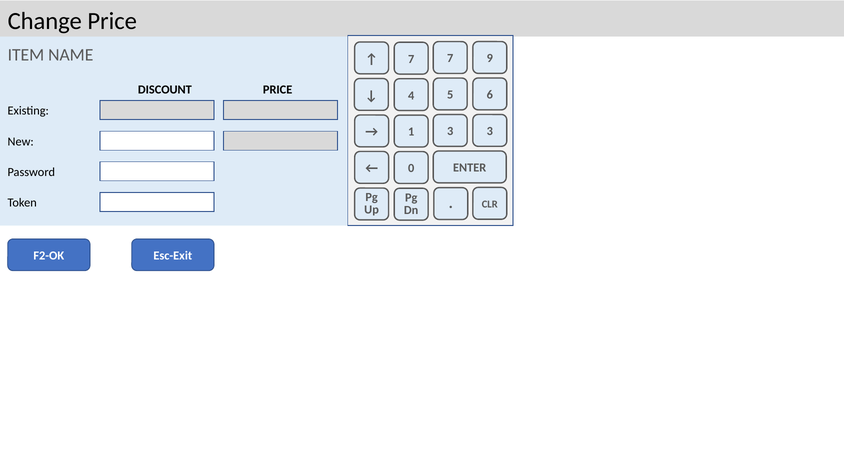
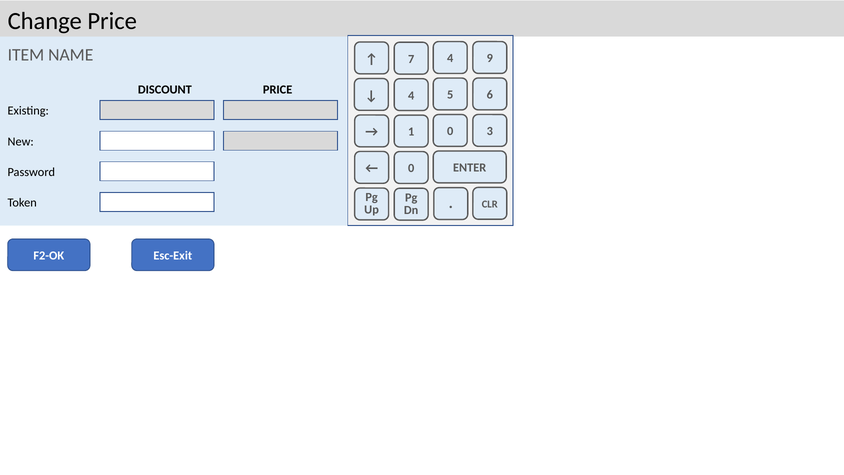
7 7: 7 -> 4
1 3: 3 -> 0
